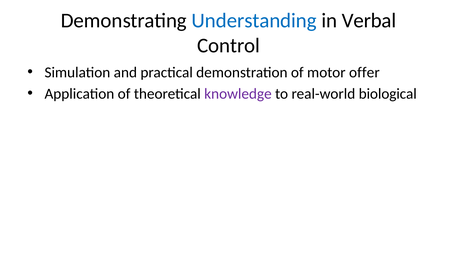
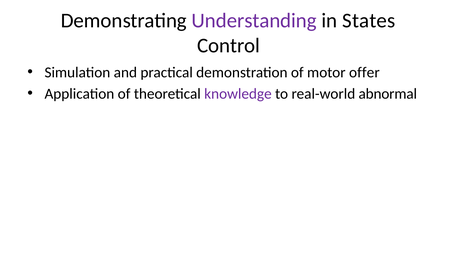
Understanding colour: blue -> purple
Verbal: Verbal -> States
biological: biological -> abnormal
